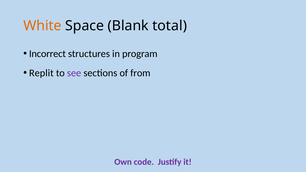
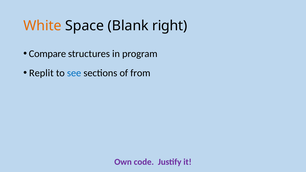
total: total -> right
Incorrect: Incorrect -> Compare
see colour: purple -> blue
